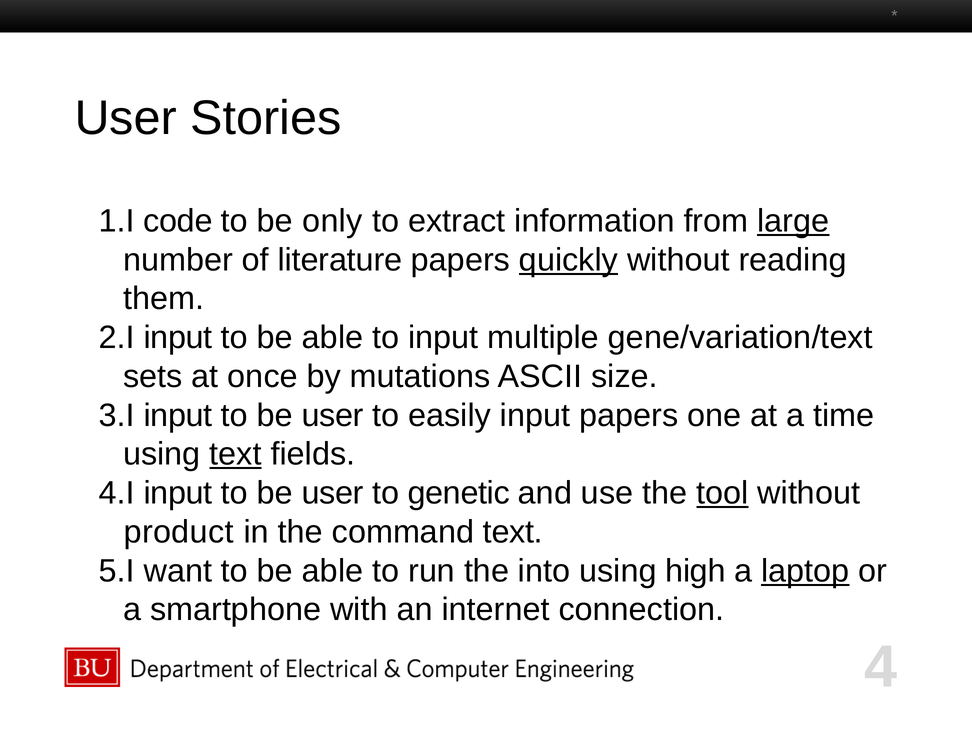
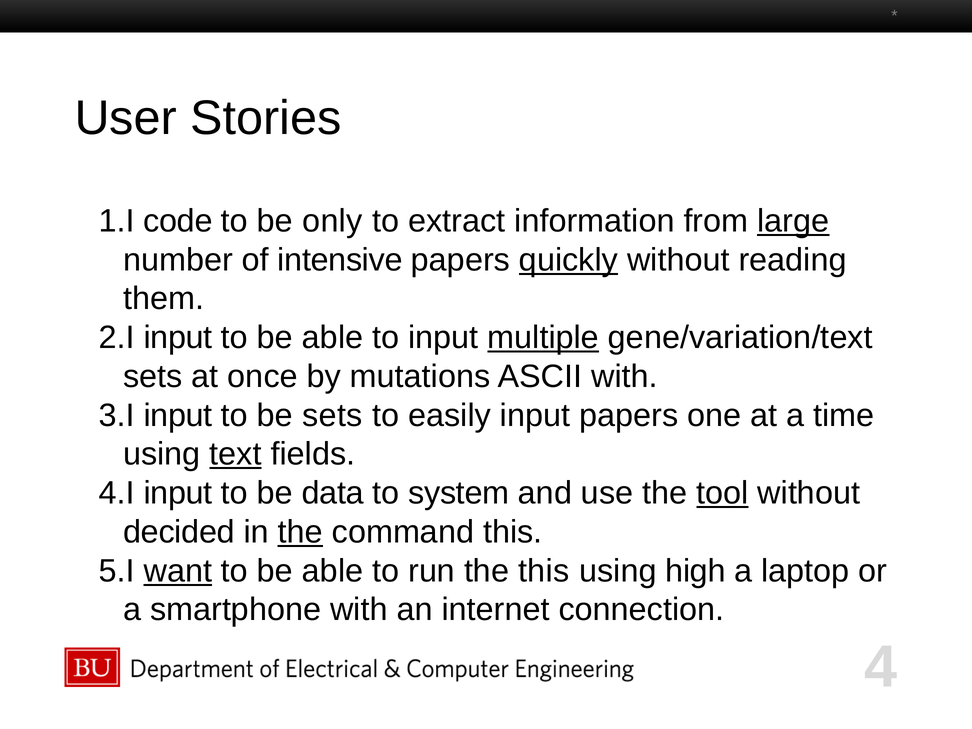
literature: literature -> intensive
multiple underline: none -> present
ASCII size: size -> with
user at (333, 415): user -> sets
user at (333, 493): user -> data
genetic: genetic -> system
product: product -> decided
the at (300, 532) underline: none -> present
command text: text -> this
want underline: none -> present
the into: into -> this
laptop underline: present -> none
